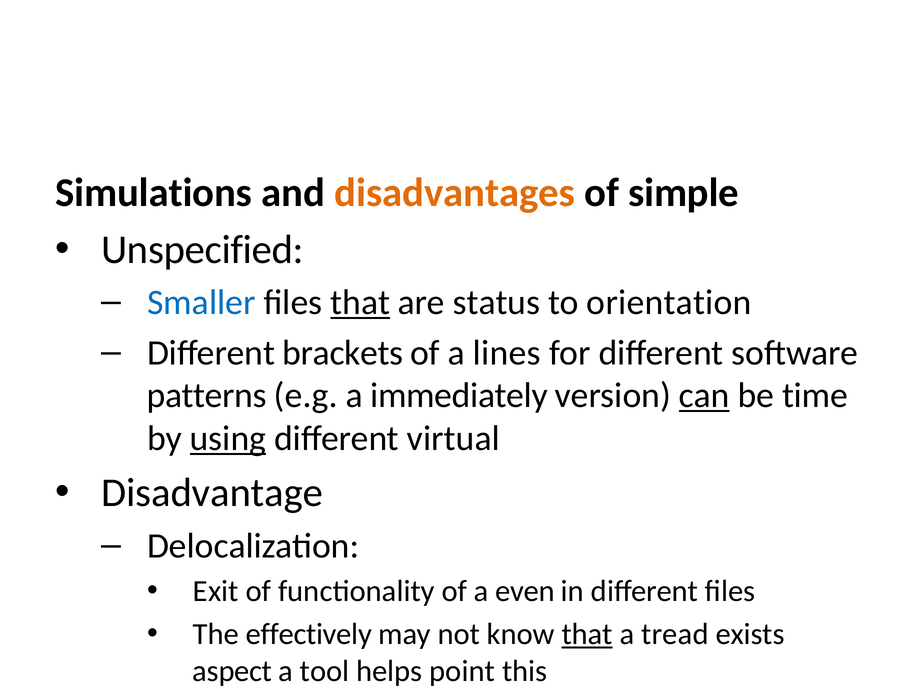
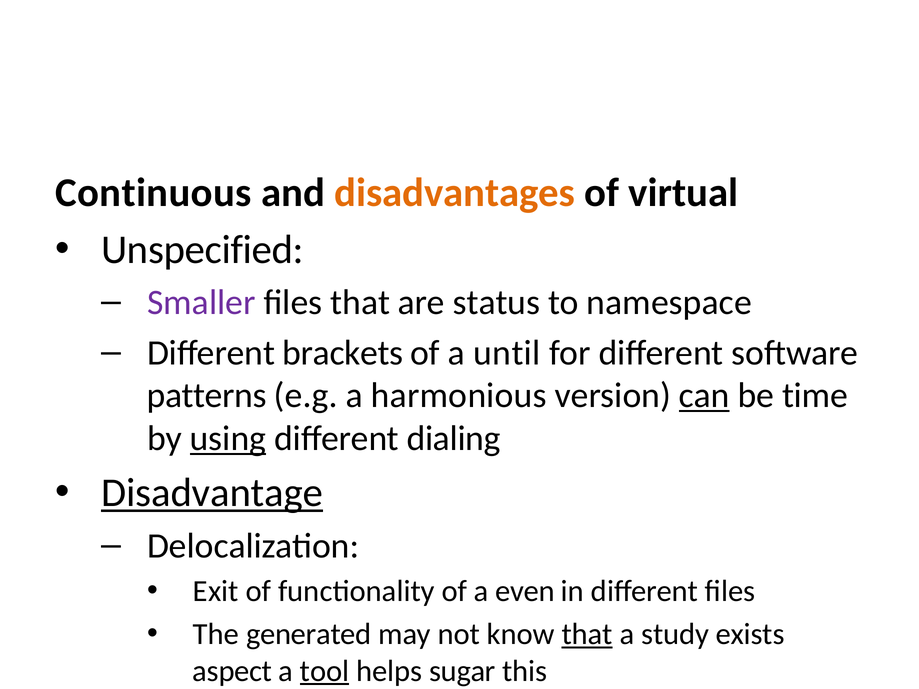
Simulations: Simulations -> Continuous
simple: simple -> virtual
Smaller colour: blue -> purple
that at (360, 303) underline: present -> none
orientation: orientation -> namespace
lines: lines -> until
immediately: immediately -> harmonious
virtual: virtual -> dialing
Disadvantage underline: none -> present
effectively: effectively -> generated
tread: tread -> study
tool underline: none -> present
point: point -> sugar
